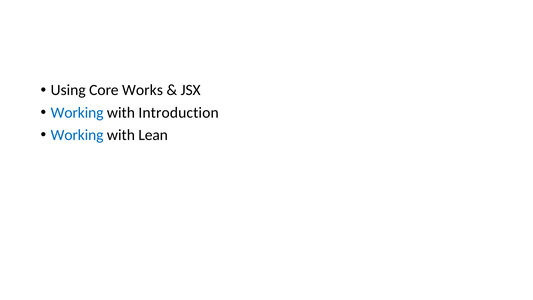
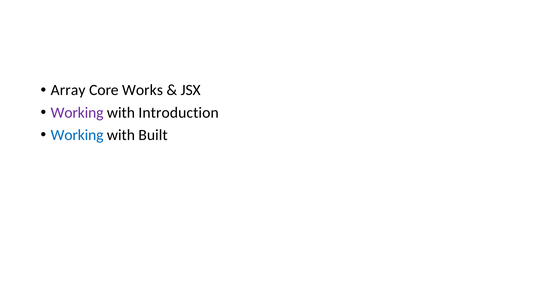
Using: Using -> Array
Working at (77, 112) colour: blue -> purple
Lean: Lean -> Built
